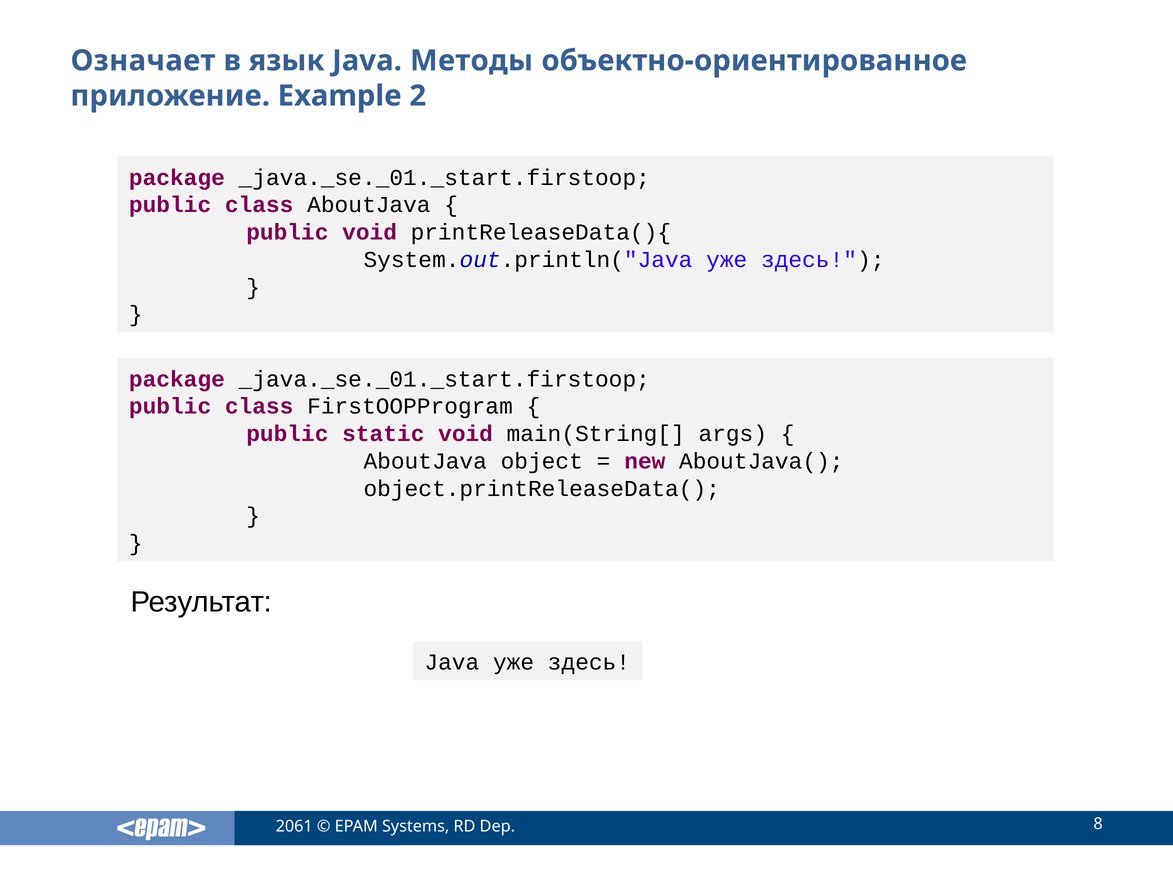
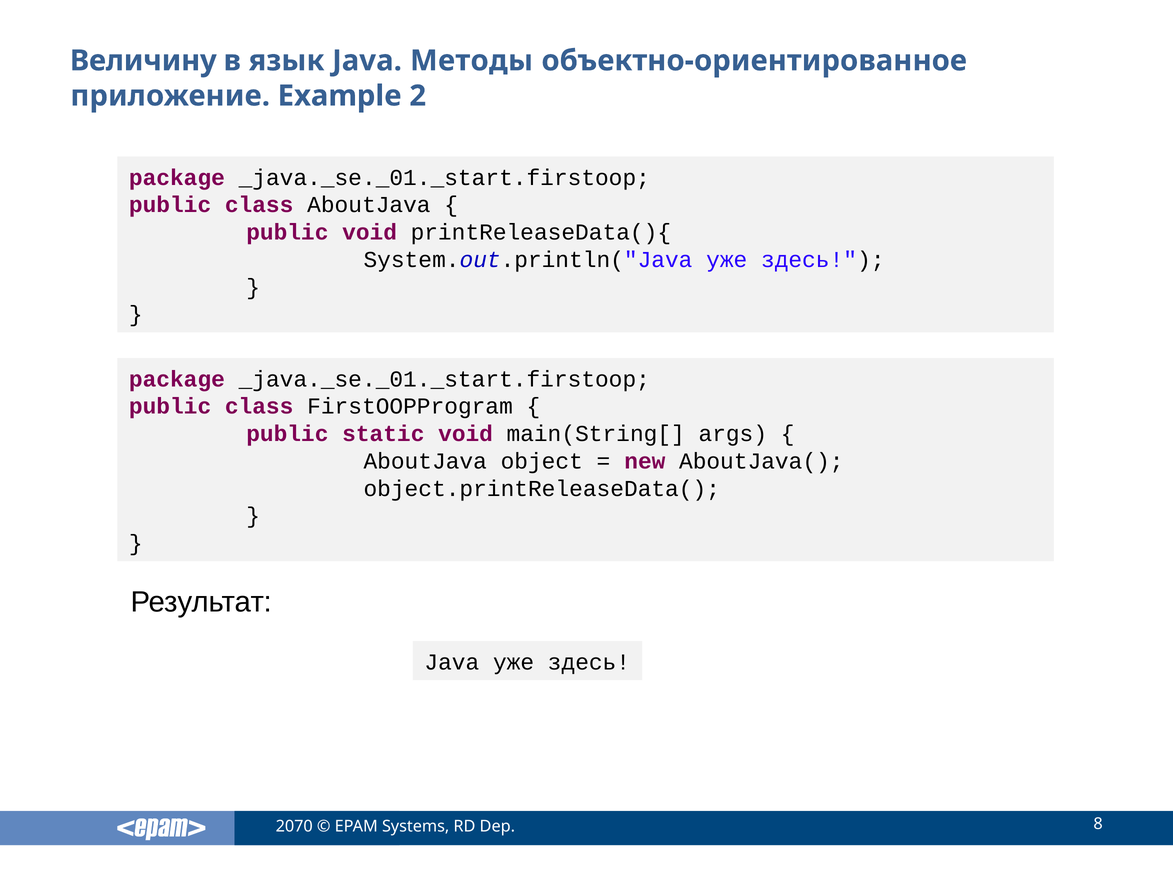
Означает: Означает -> Величину
2061: 2061 -> 2070
